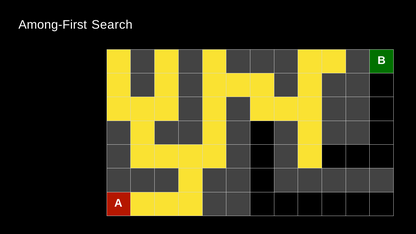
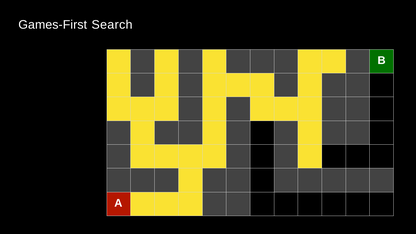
Among-First: Among-First -> Games-First
